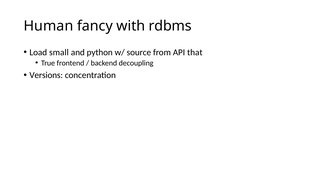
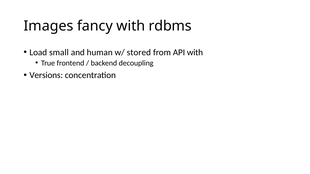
Human: Human -> Images
python: python -> human
source: source -> stored
API that: that -> with
